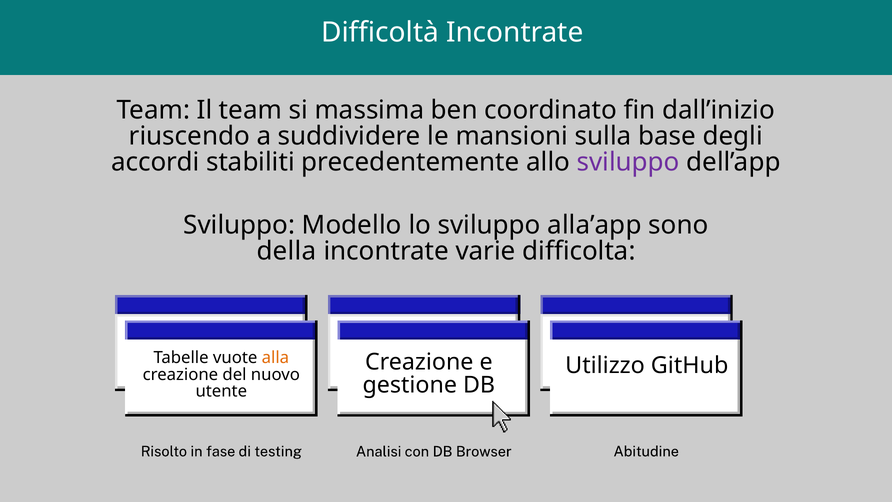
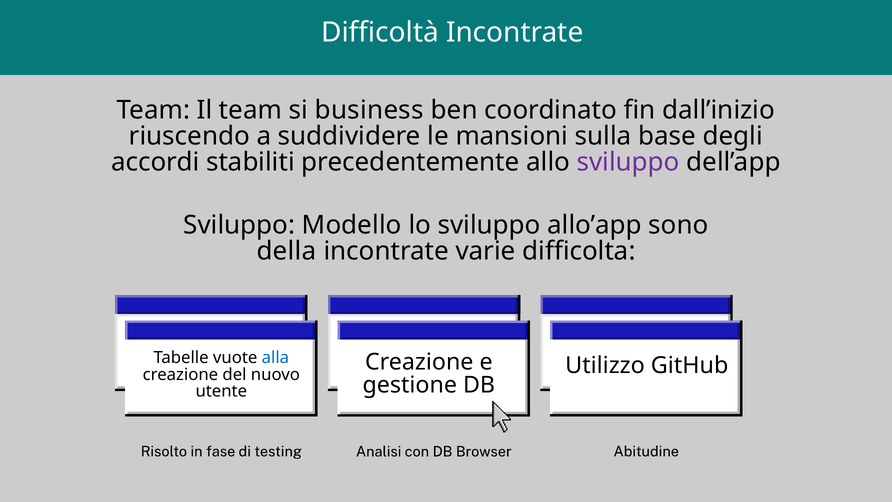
massima: massima -> business
alla’app: alla’app -> allo’app
alla colour: orange -> blue
